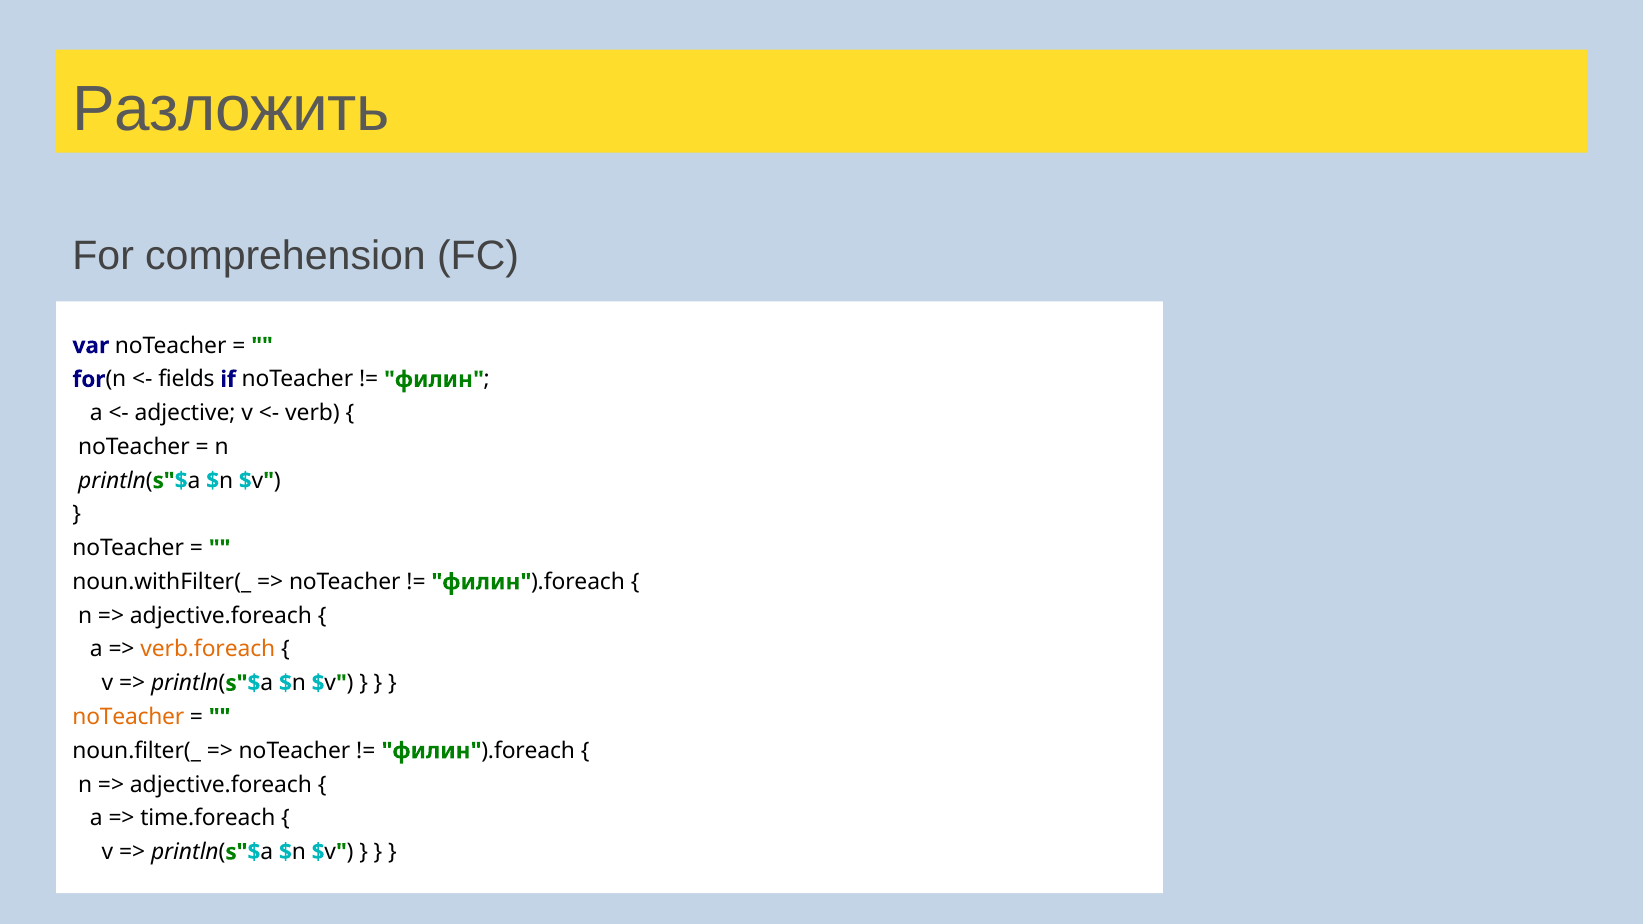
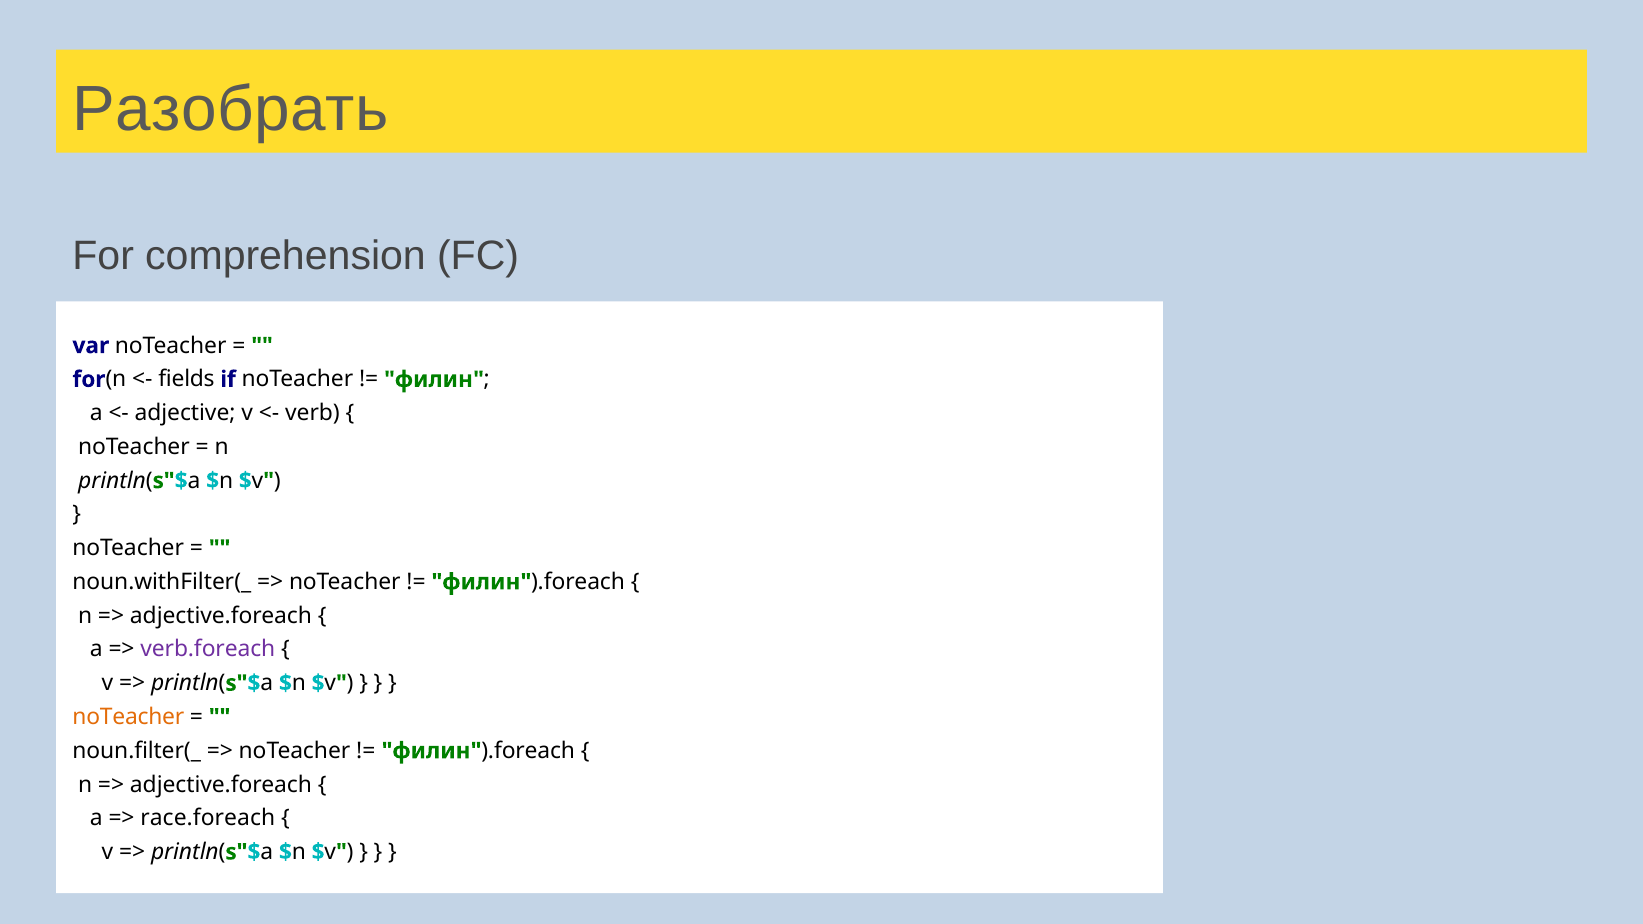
Разложить: Разложить -> Разобрать
verb.foreach colour: orange -> purple
time.foreach: time.foreach -> race.foreach
